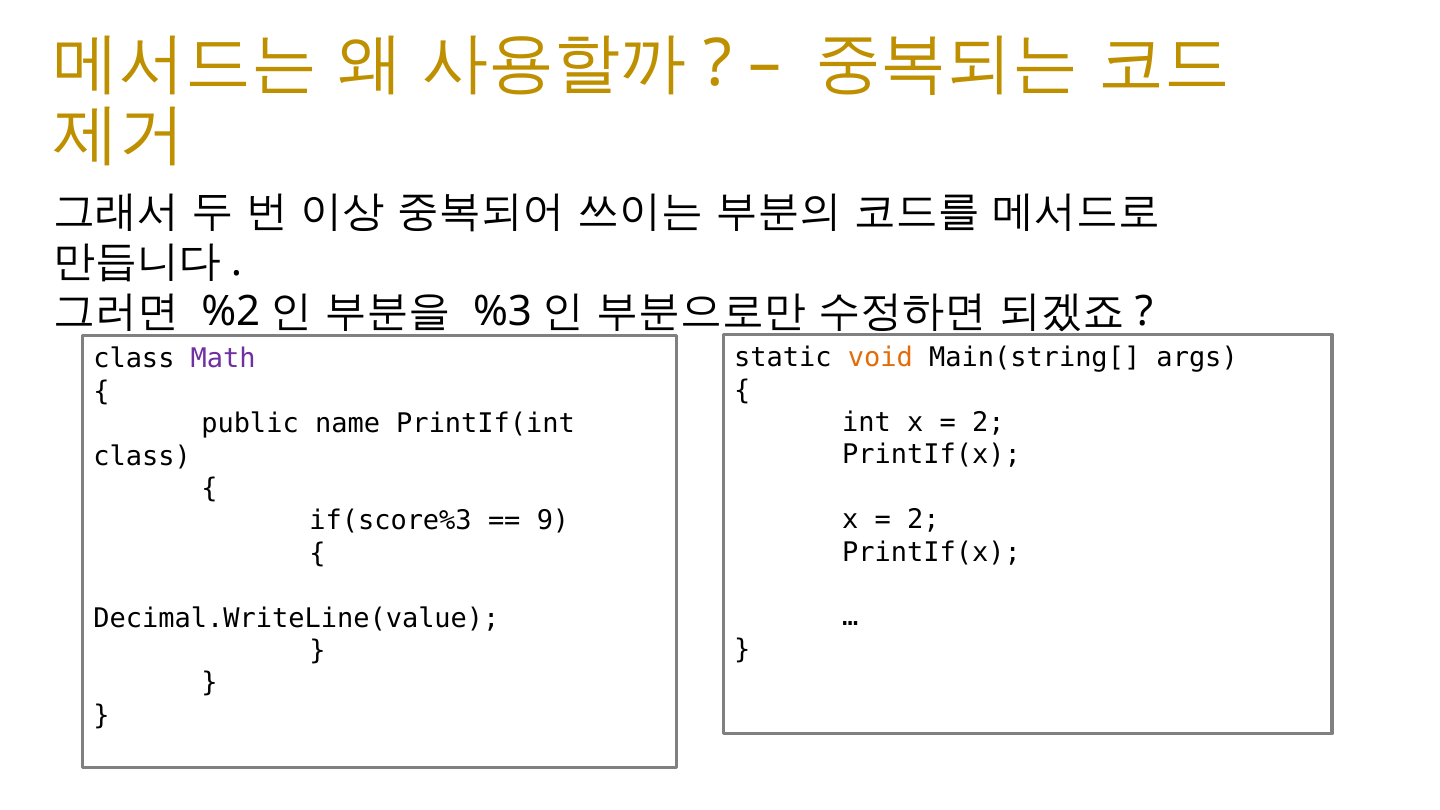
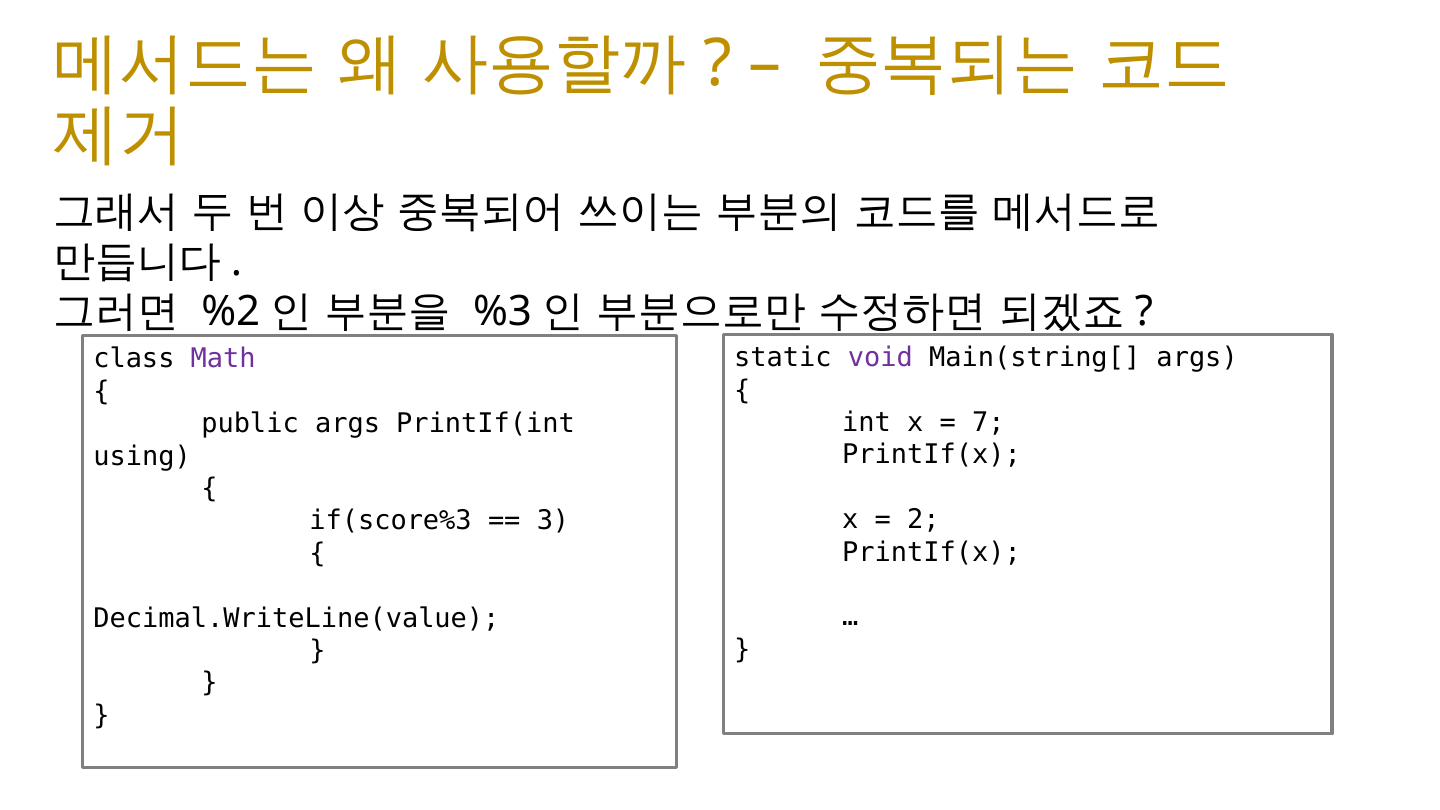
void colour: orange -> purple
2 at (988, 423): 2 -> 7
public name: name -> args
class at (142, 456): class -> using
9: 9 -> 3
